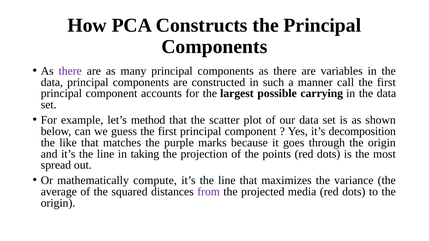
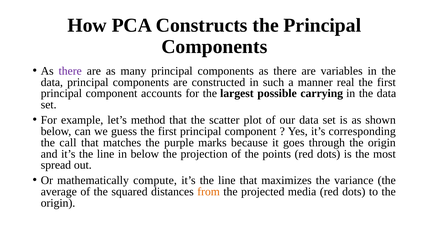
call: call -> real
decomposition: decomposition -> corresponding
like: like -> call
in taking: taking -> below
from colour: purple -> orange
